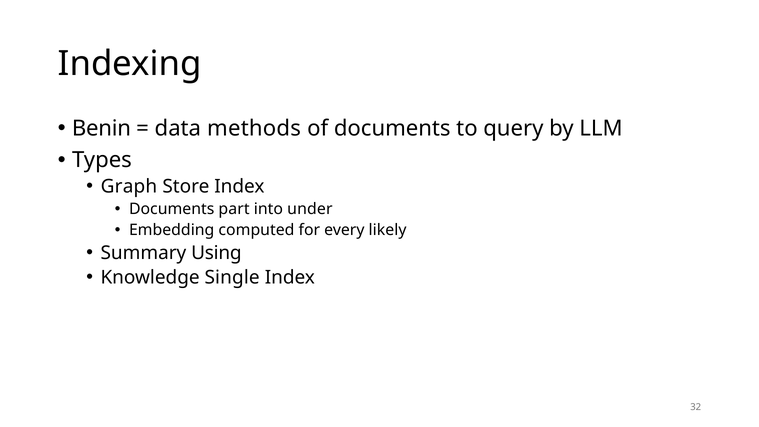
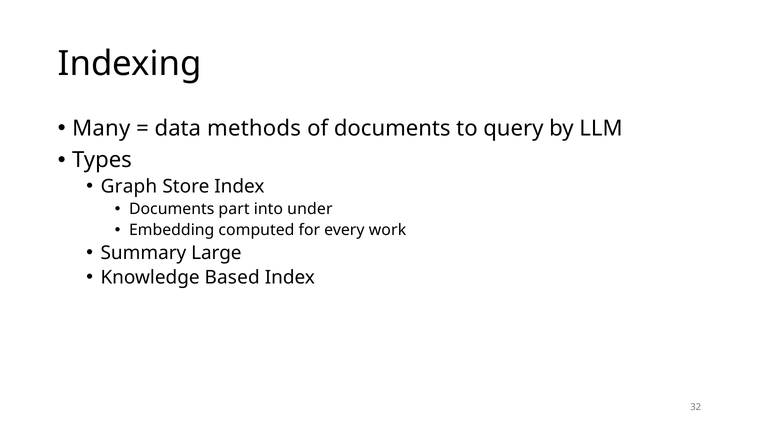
Benin: Benin -> Many
likely: likely -> work
Using: Using -> Large
Single: Single -> Based
